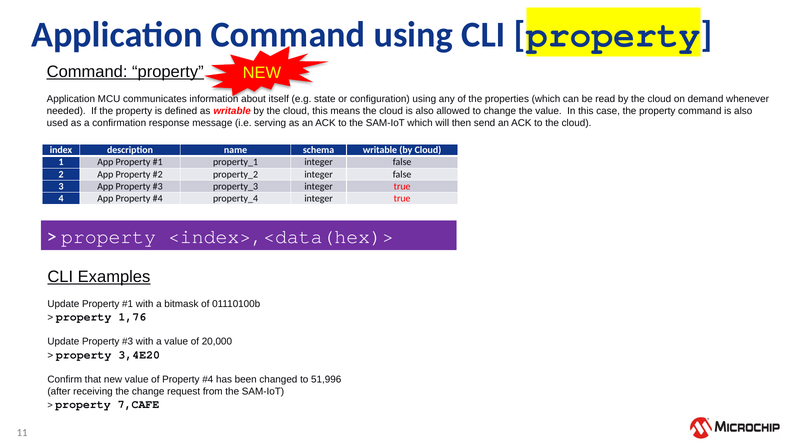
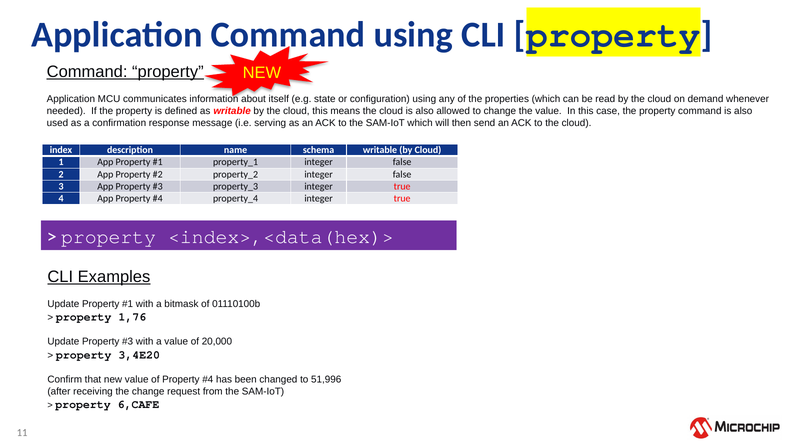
7,CAFE: 7,CAFE -> 6,CAFE
